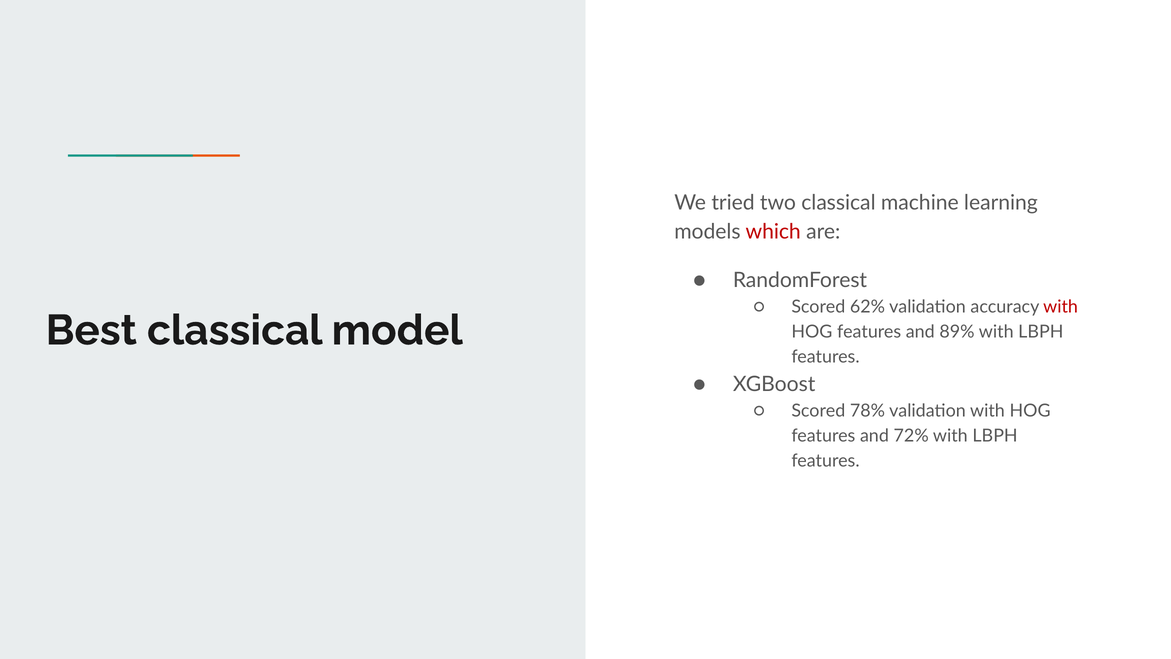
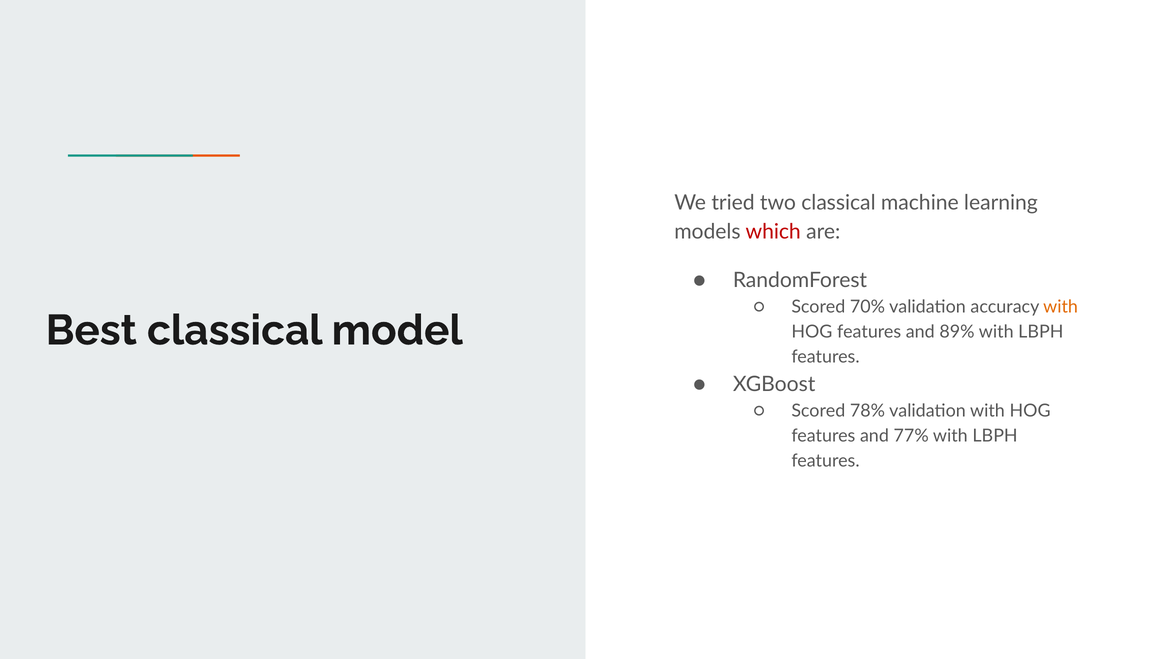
62%: 62% -> 70%
with at (1061, 307) colour: red -> orange
72%: 72% -> 77%
